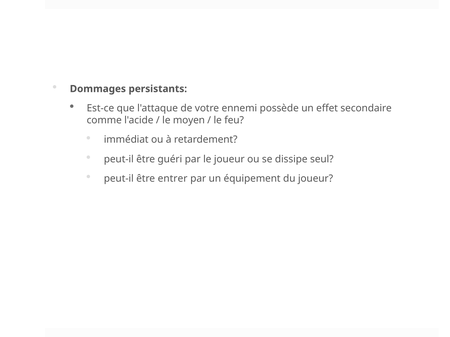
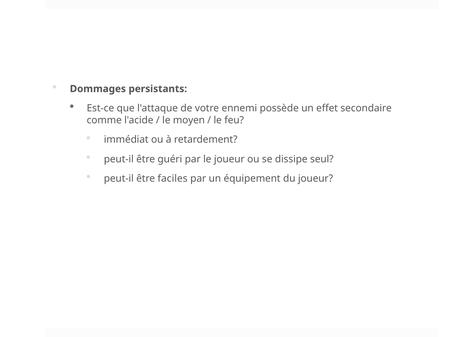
entrer: entrer -> faciles
